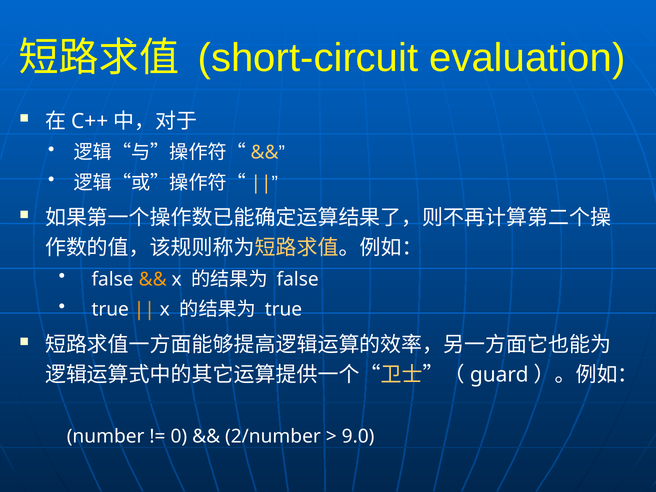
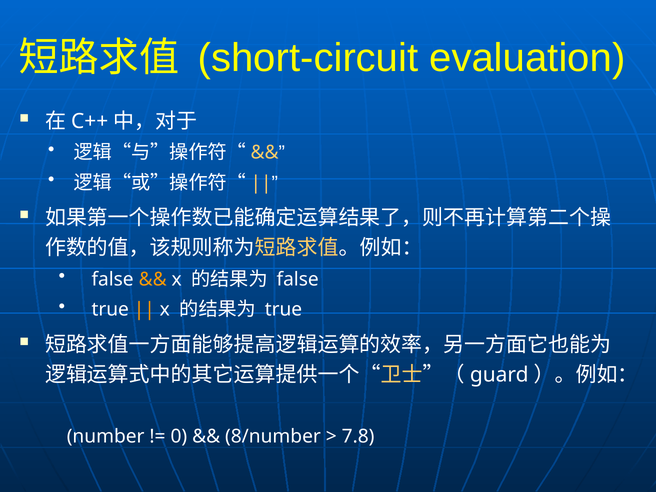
2/number: 2/number -> 8/number
9.0: 9.0 -> 7.8
